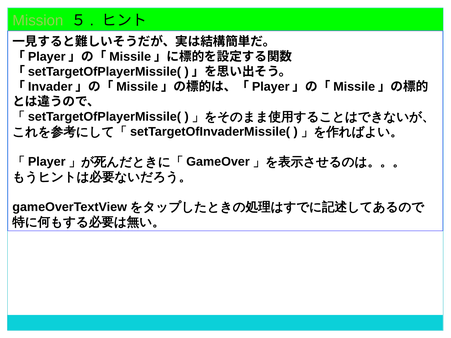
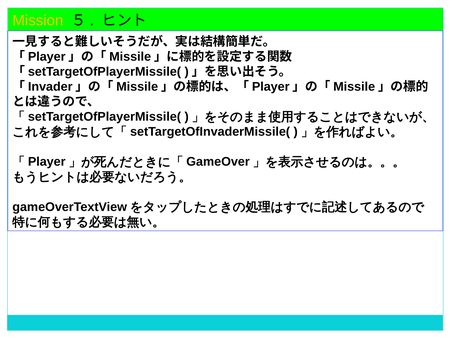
Mission colour: light green -> yellow
